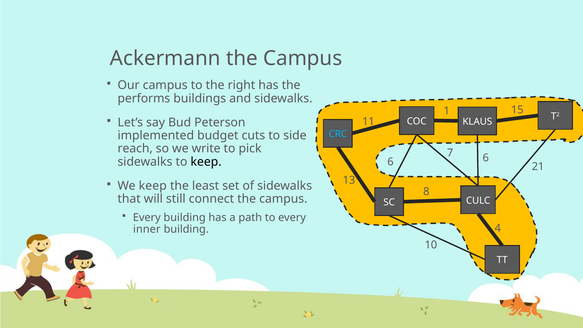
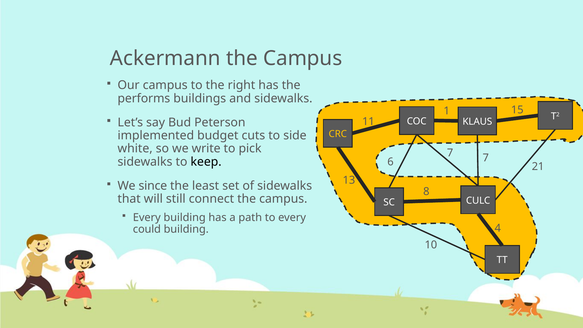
CRC colour: light blue -> yellow
reach: reach -> white
6 6: 6 -> 7
We keep: keep -> since
inner: inner -> could
